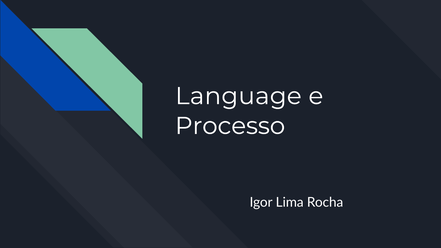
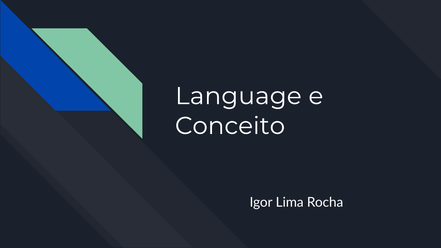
Processo: Processo -> Conceito
